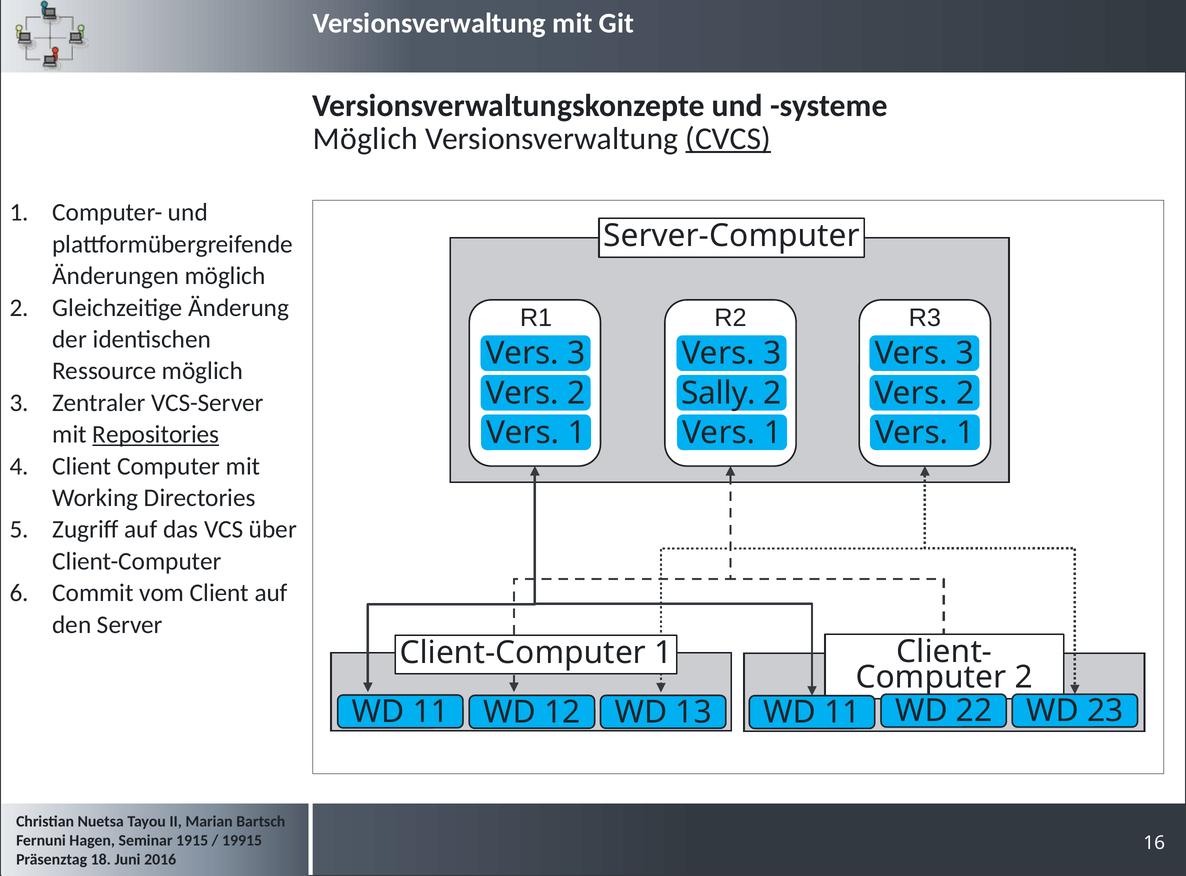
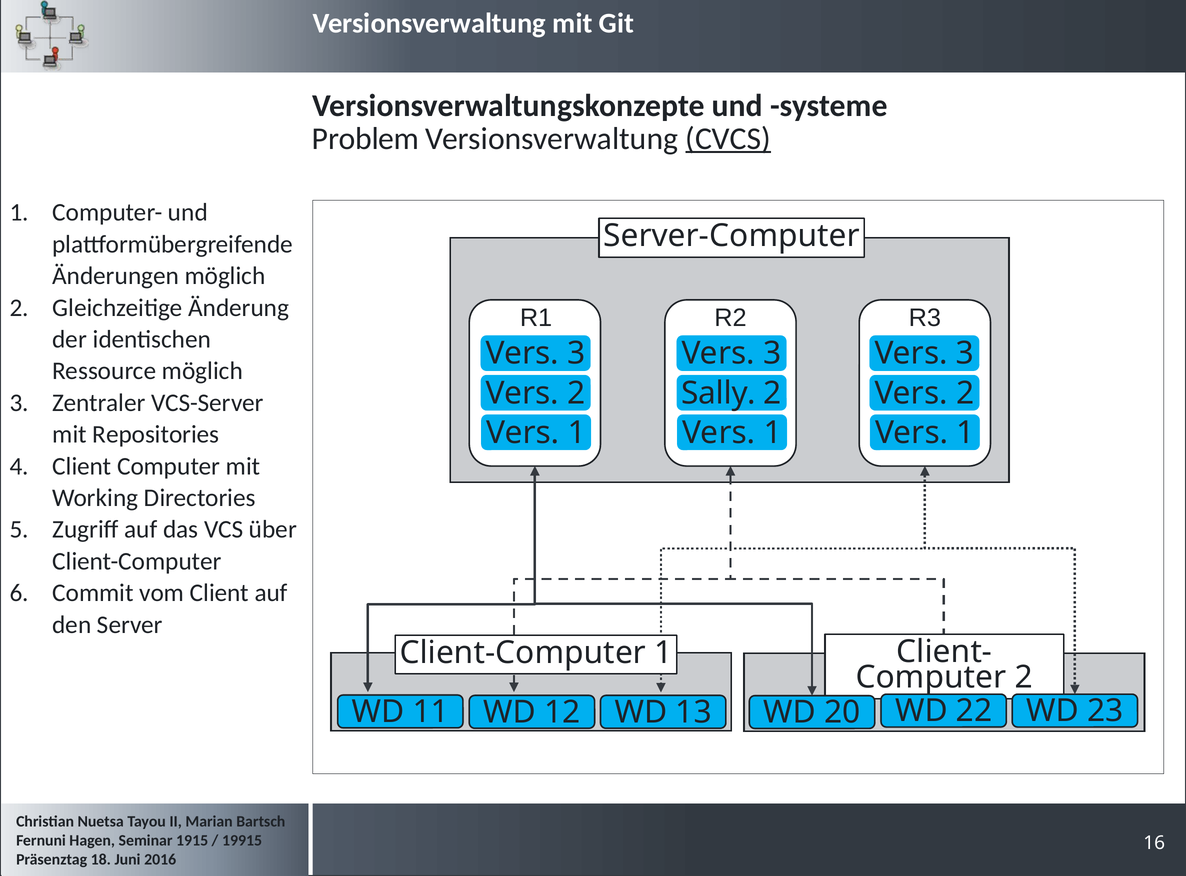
Möglich at (365, 139): Möglich -> Problem
Repositories underline: present -> none
11 at (842, 713): 11 -> 20
